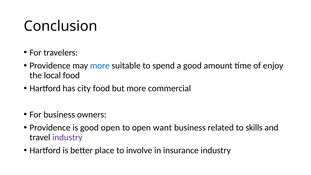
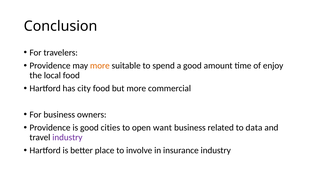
more at (100, 66) colour: blue -> orange
good open: open -> cities
skills: skills -> data
